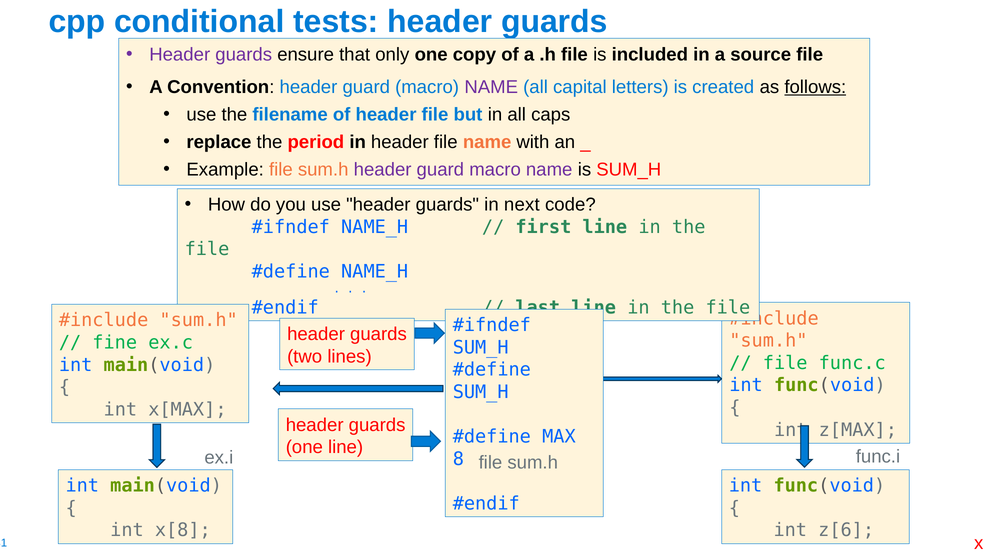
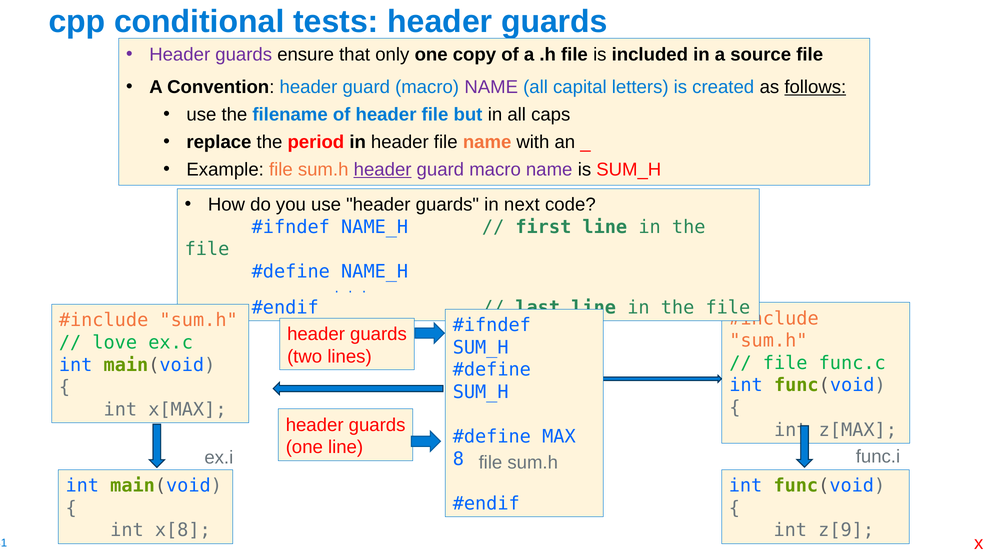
header at (383, 170) underline: none -> present
fine: fine -> love
z[6: z[6 -> z[9
